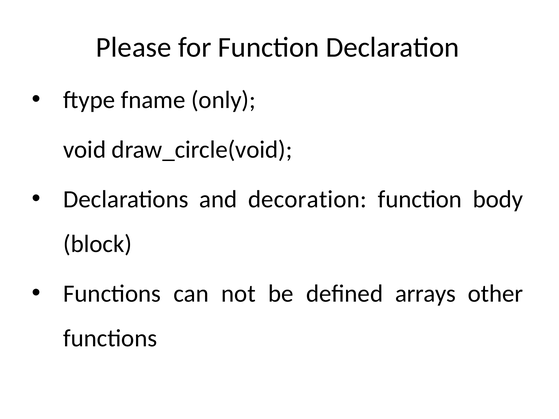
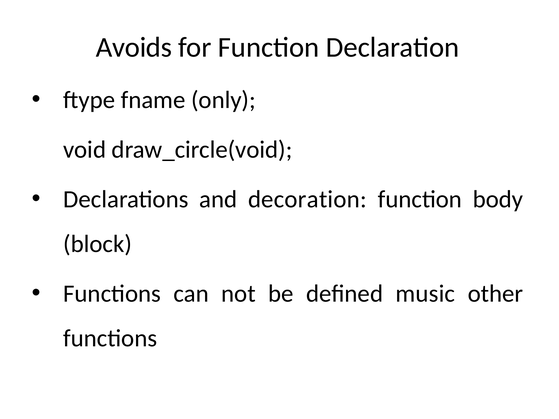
Please: Please -> Avoids
arrays: arrays -> music
